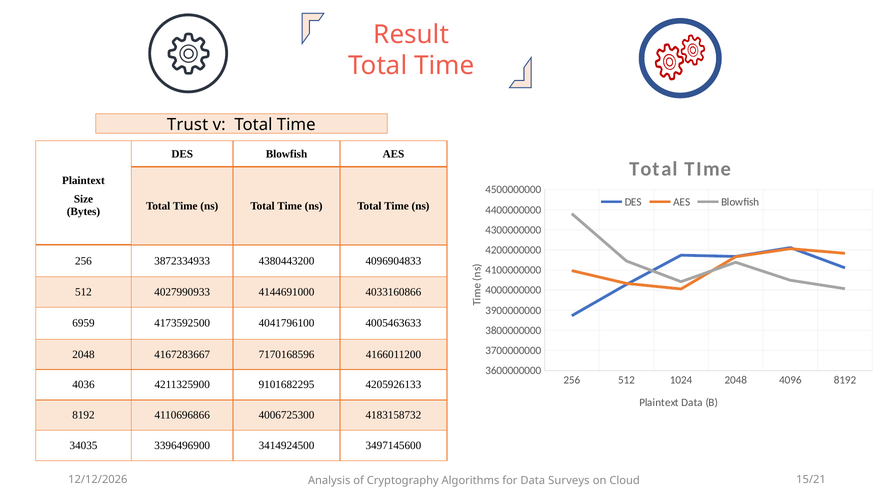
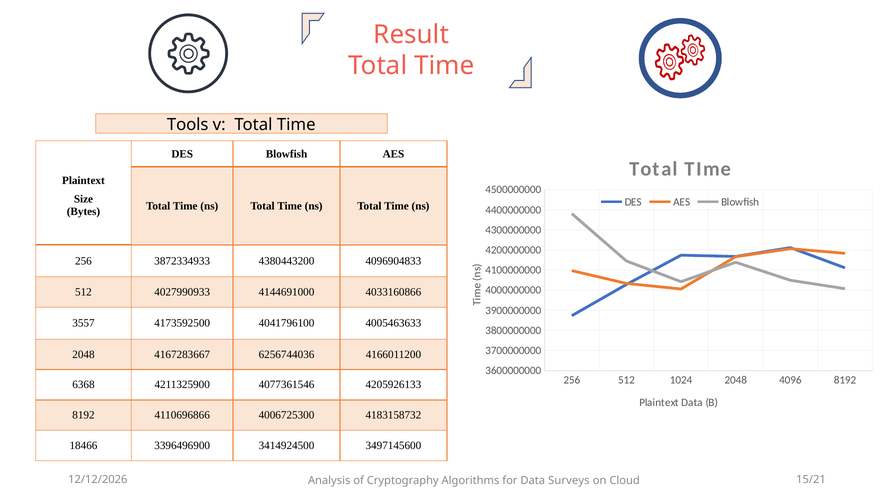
Trust: Trust -> Tools
6959: 6959 -> 3557
7170168596: 7170168596 -> 6256744036
4036: 4036 -> 6368
9101682295: 9101682295 -> 4077361546
34035: 34035 -> 18466
